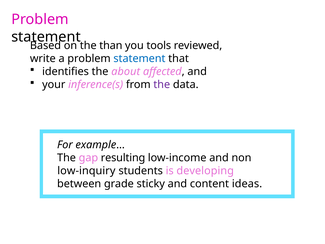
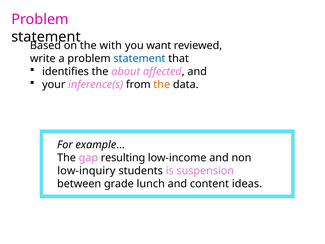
than: than -> with
tools: tools -> want
the at (162, 85) colour: purple -> orange
developing: developing -> suspension
sticky: sticky -> lunch
